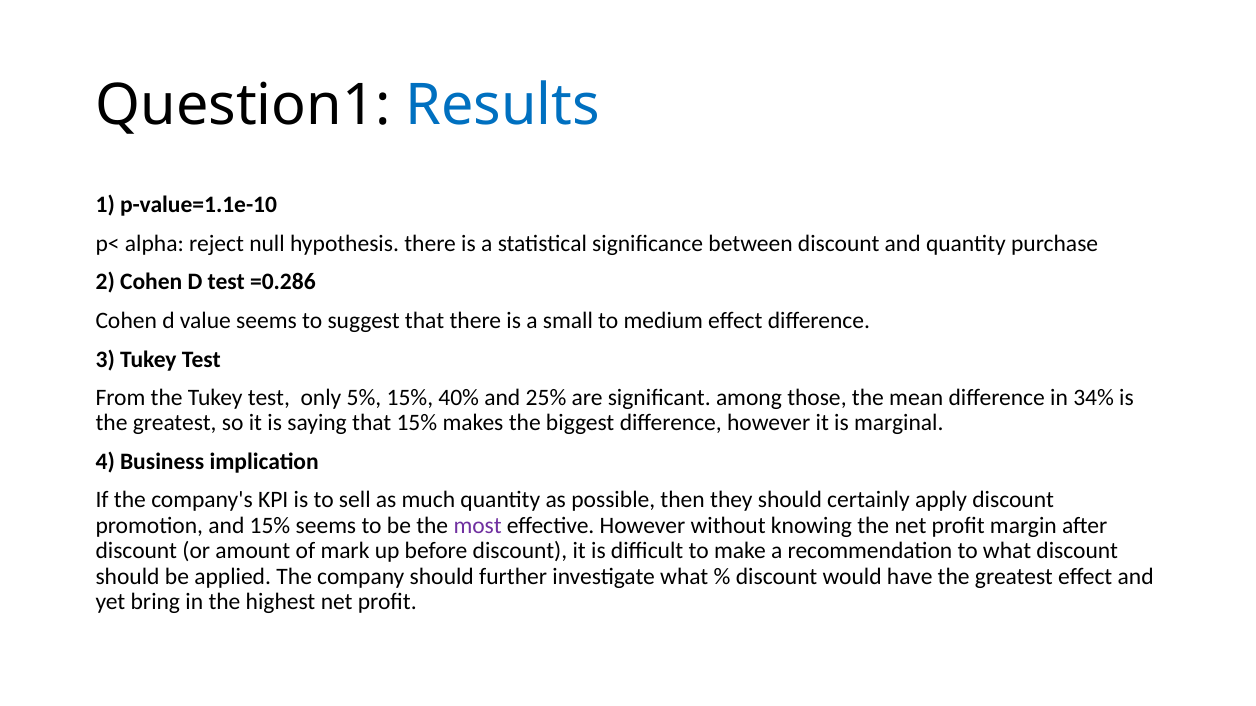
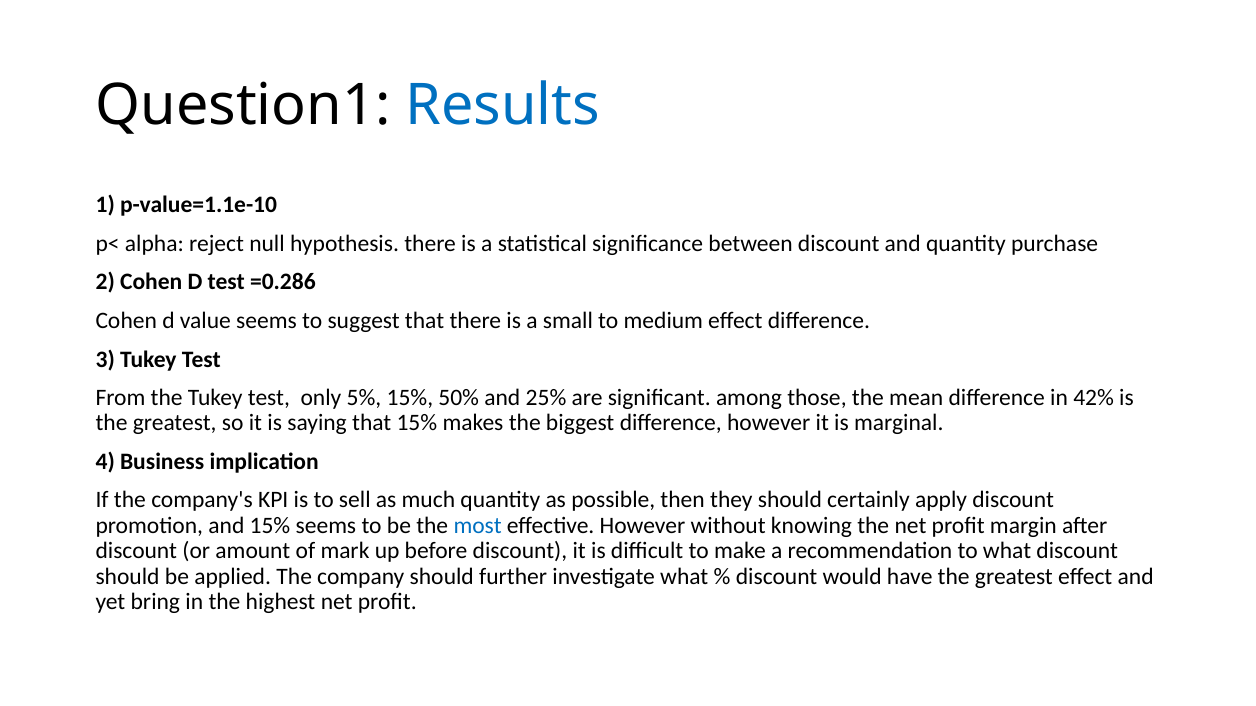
40%: 40% -> 50%
34%: 34% -> 42%
most colour: purple -> blue
